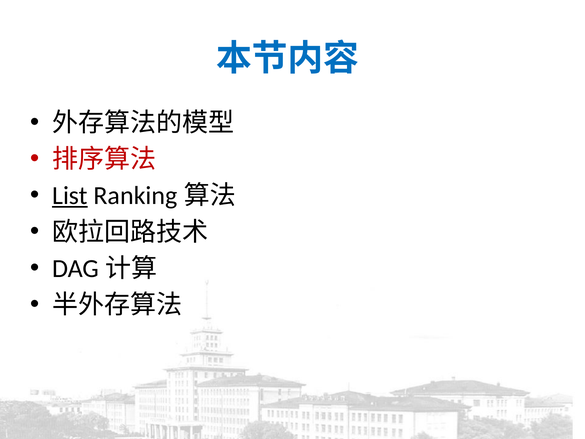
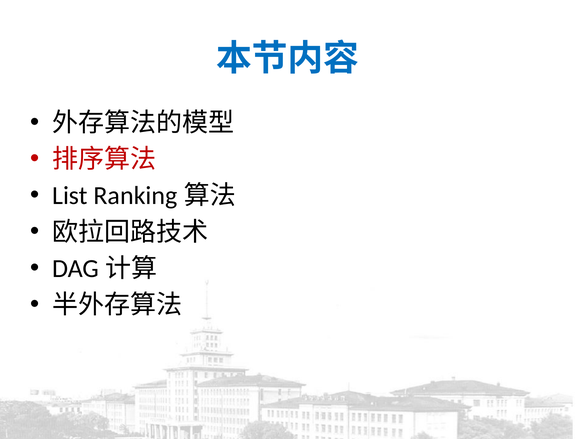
List underline: present -> none
